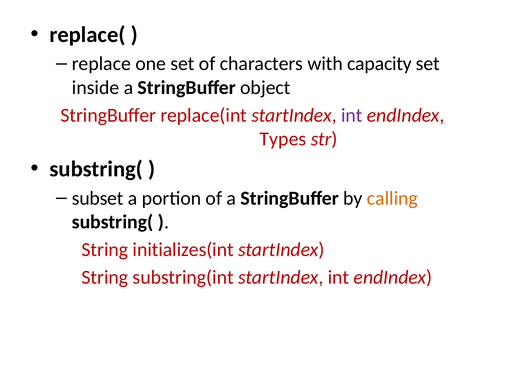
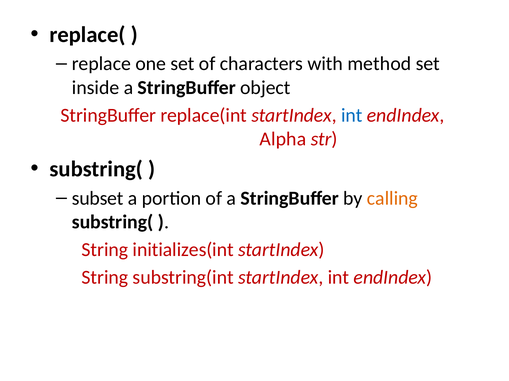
capacity: capacity -> method
int at (352, 115) colour: purple -> blue
Types: Types -> Alpha
